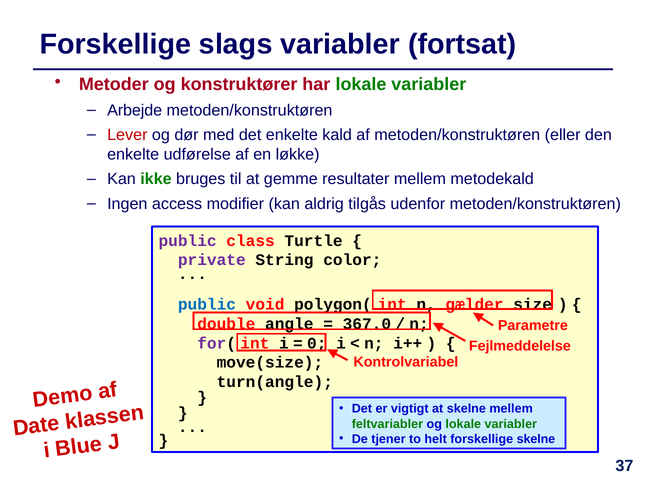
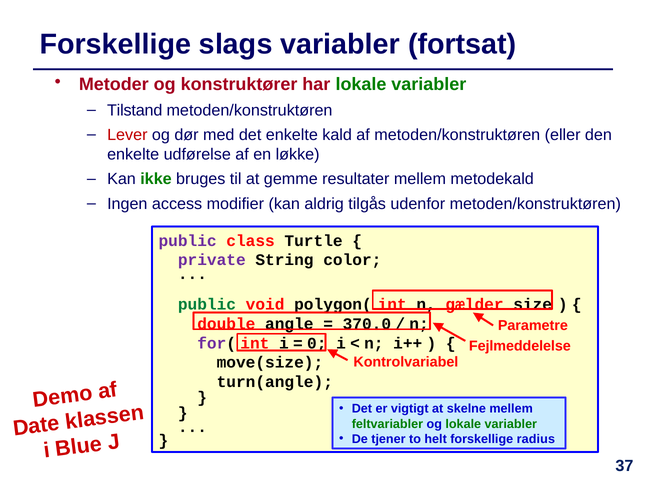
Arbejde: Arbejde -> Tilstand
public at (207, 305) colour: blue -> green
367.0: 367.0 -> 370.0
forskellige skelne: skelne -> radius
